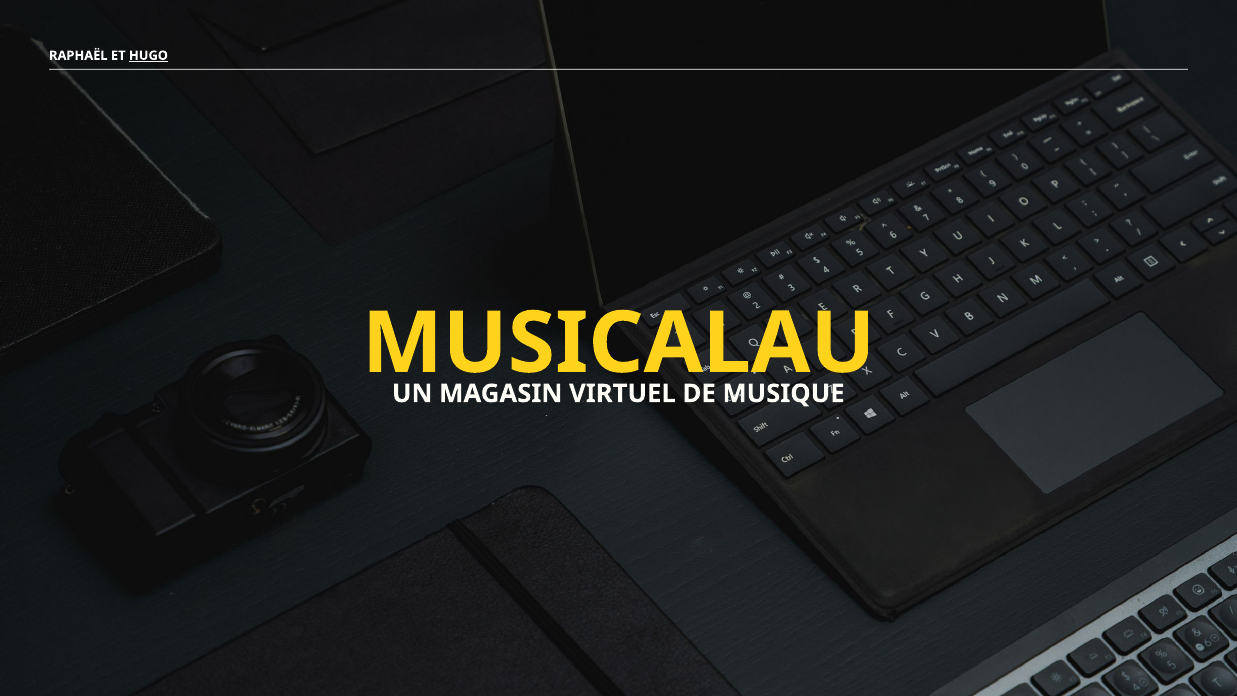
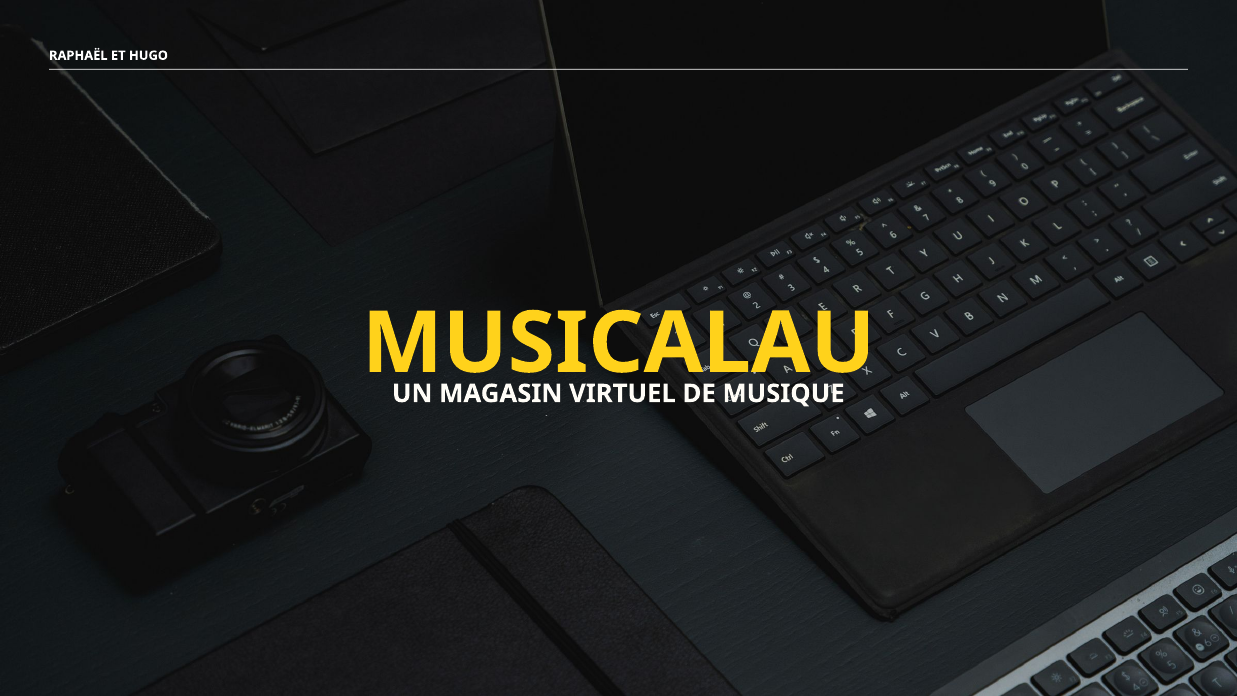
HUGO underline: present -> none
